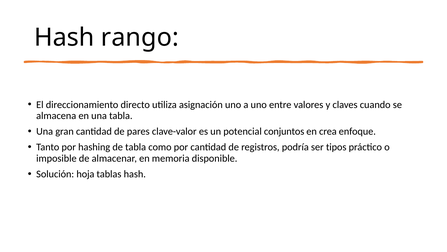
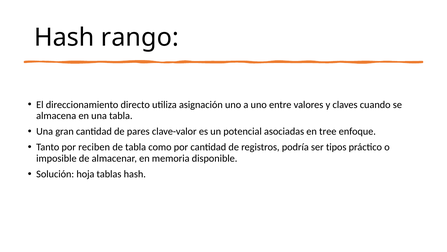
conjuntos: conjuntos -> asociadas
crea: crea -> tree
hashing: hashing -> reciben
